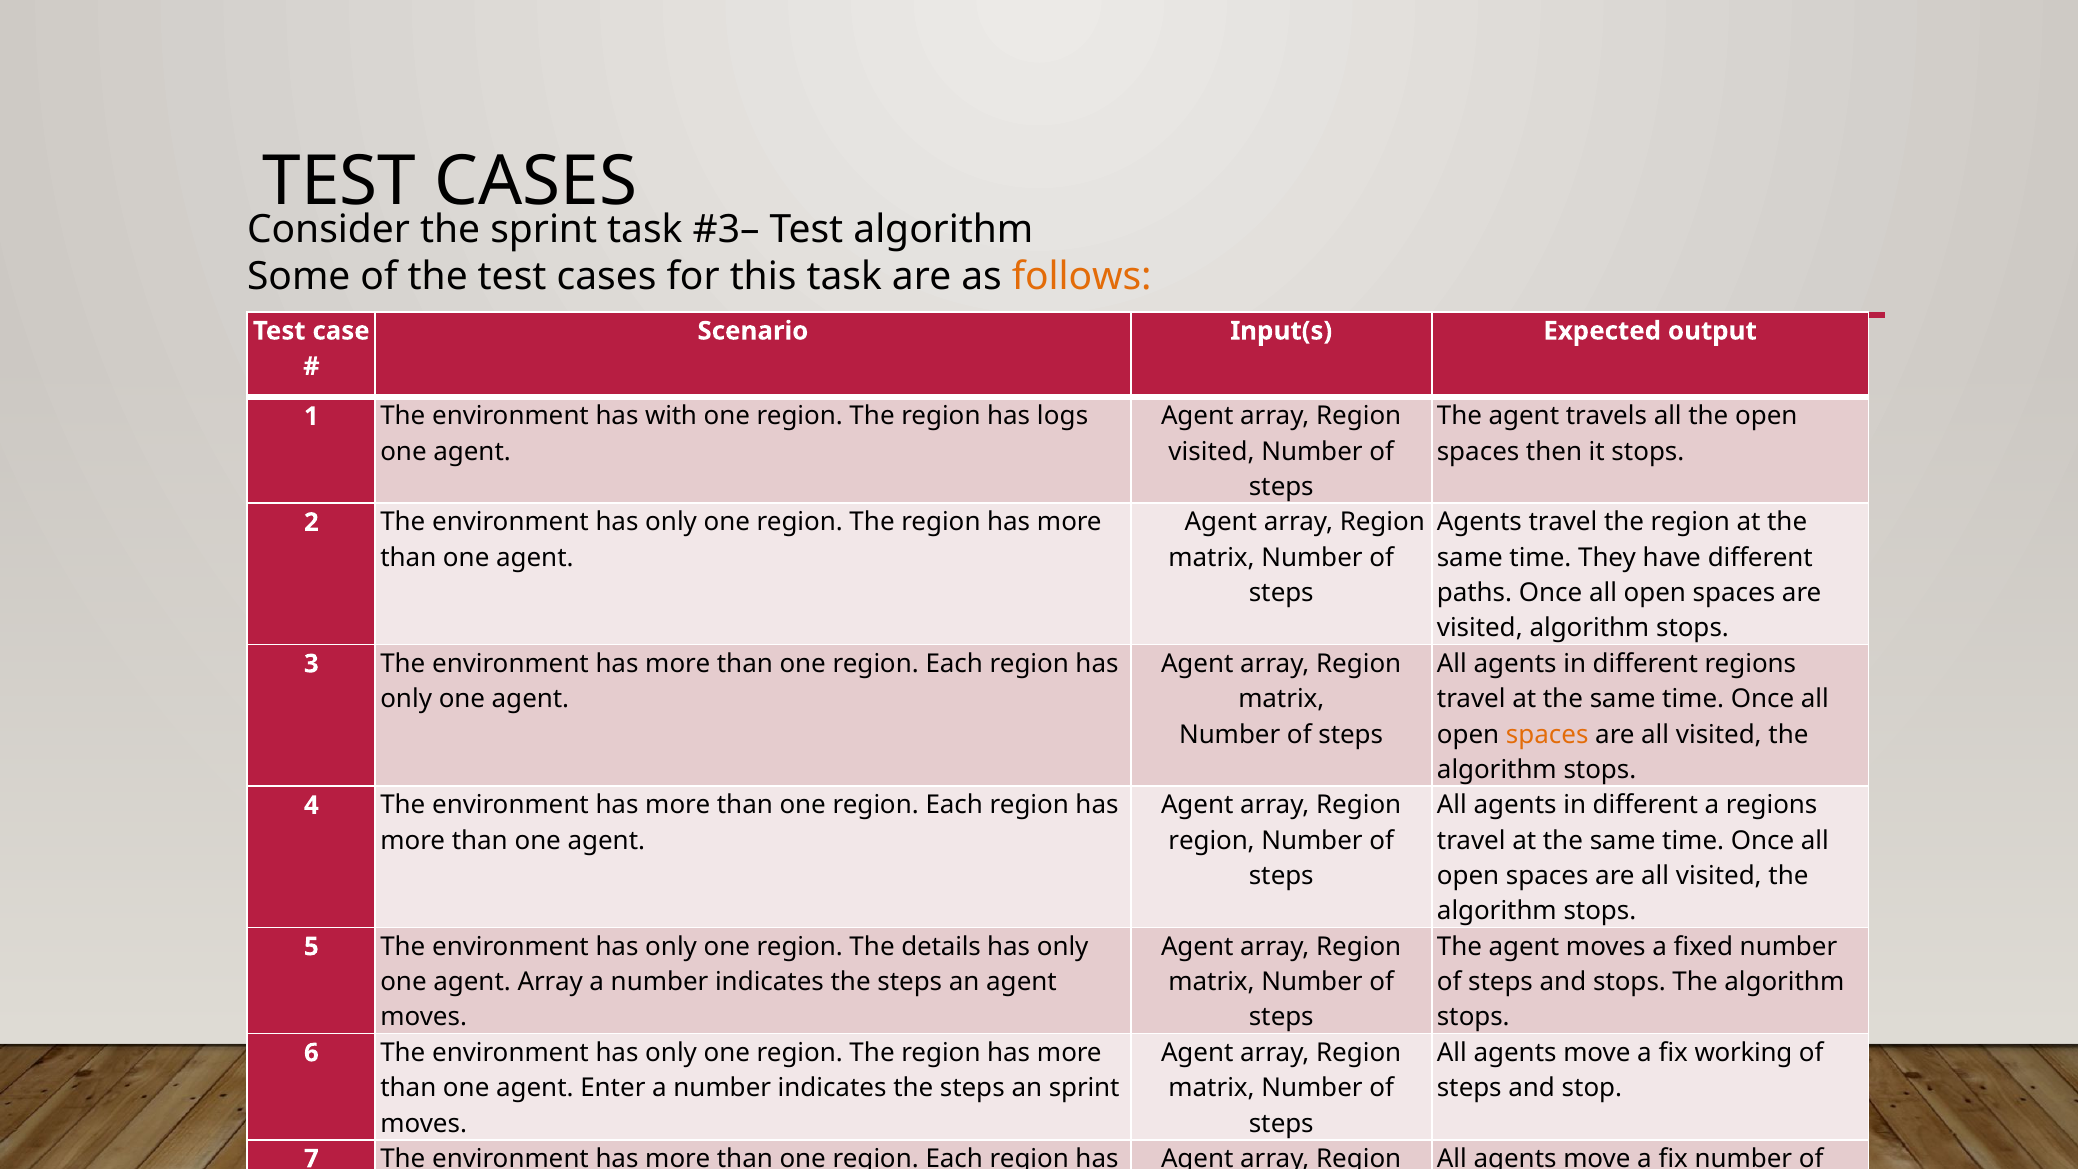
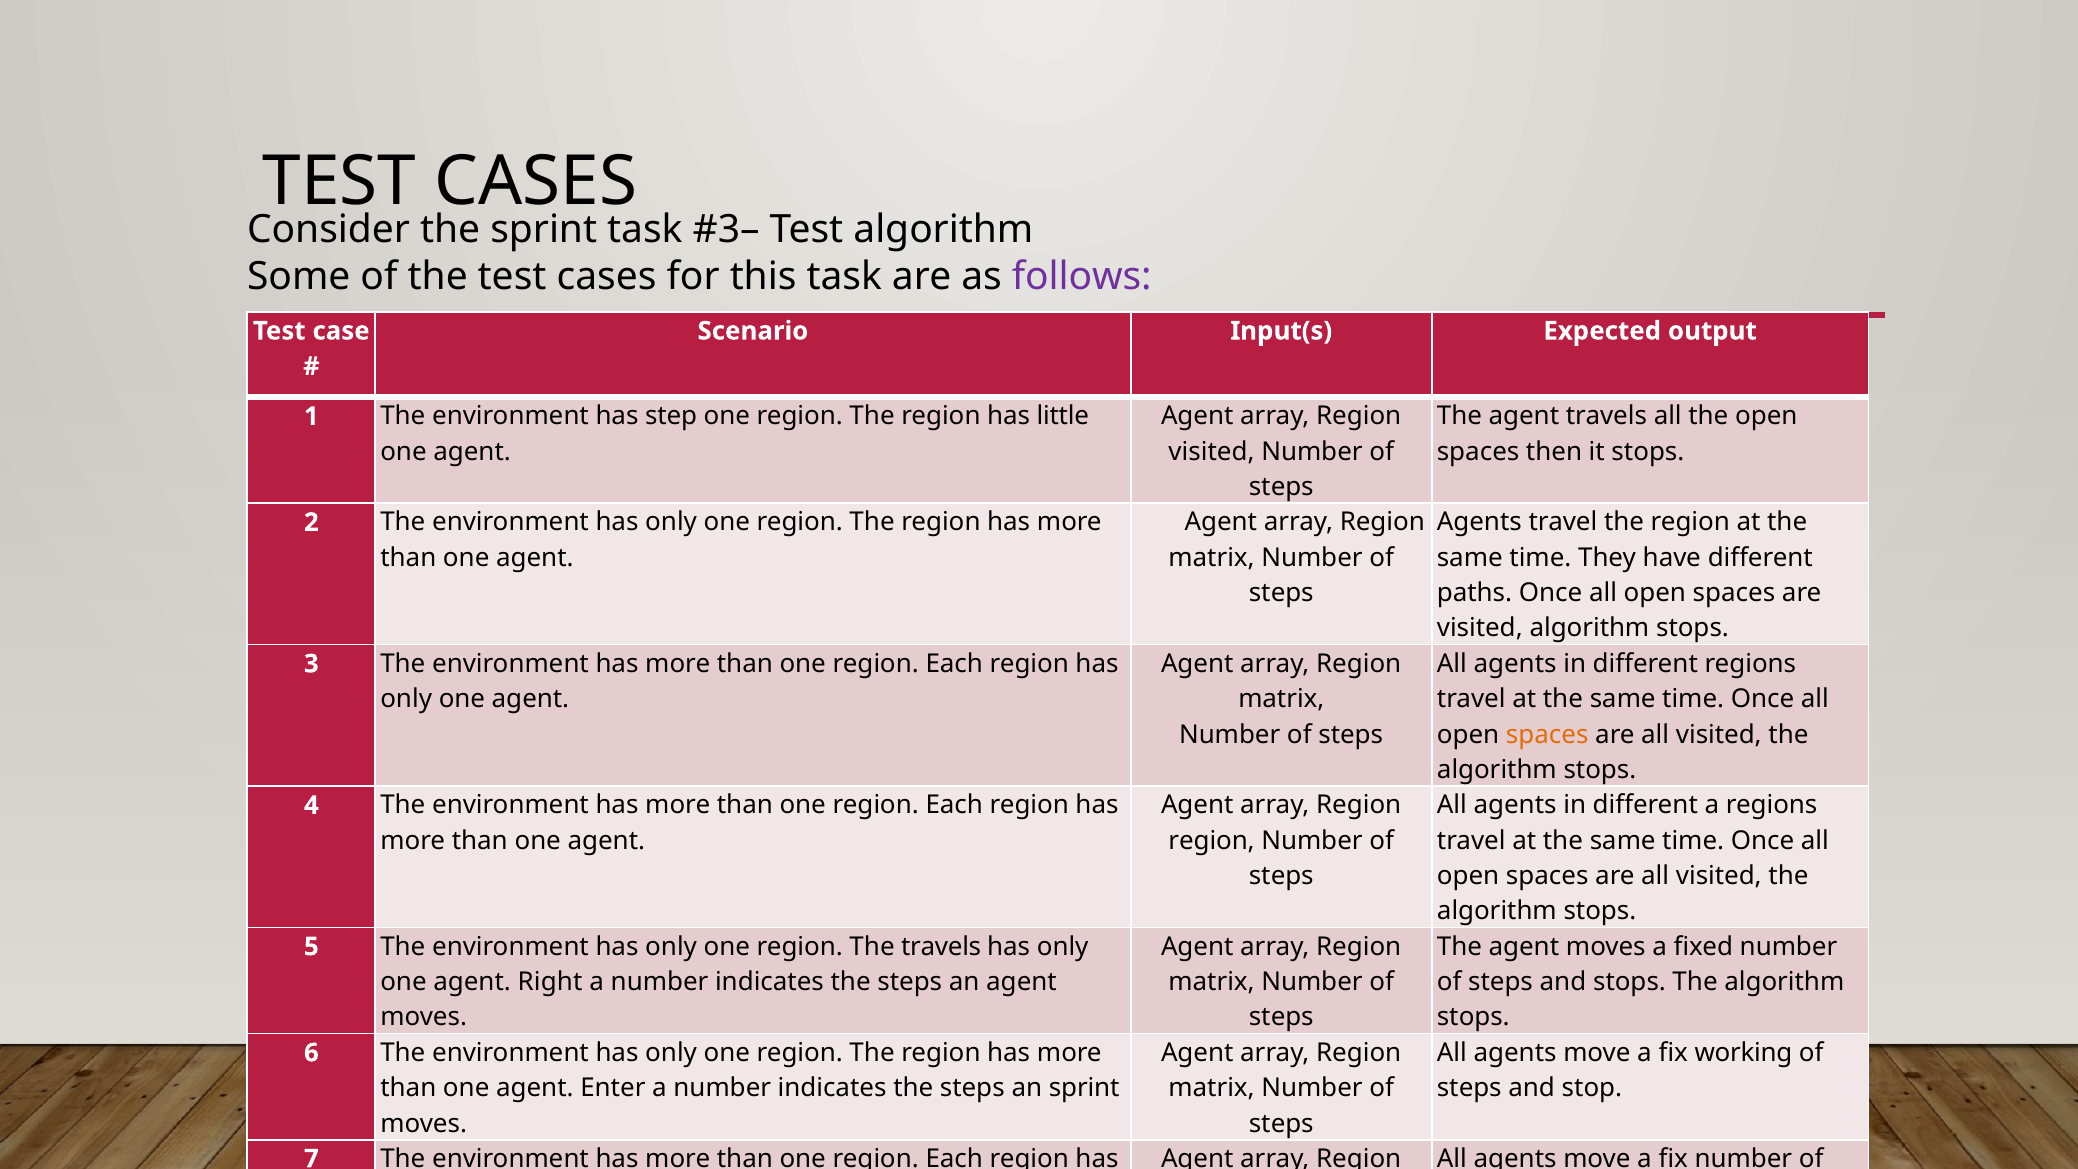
follows colour: orange -> purple
with: with -> step
logs: logs -> little
The details: details -> travels
one agent Array: Array -> Right
